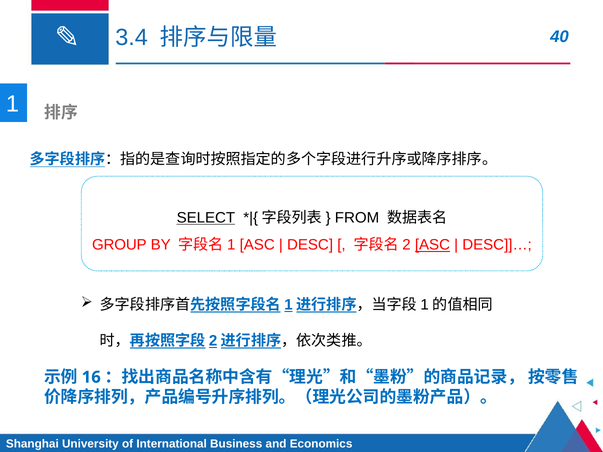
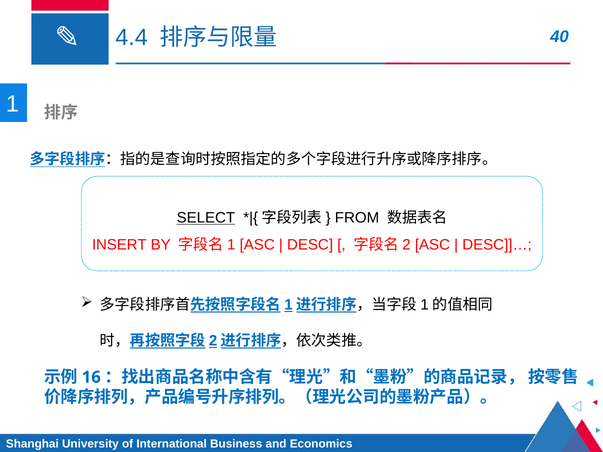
3.4: 3.4 -> 4.4
GROUP: GROUP -> INSERT
ASC at (432, 245) underline: present -> none
